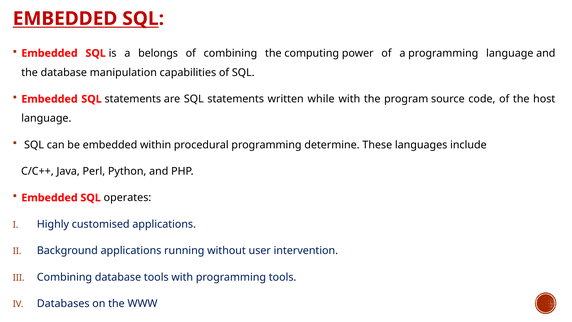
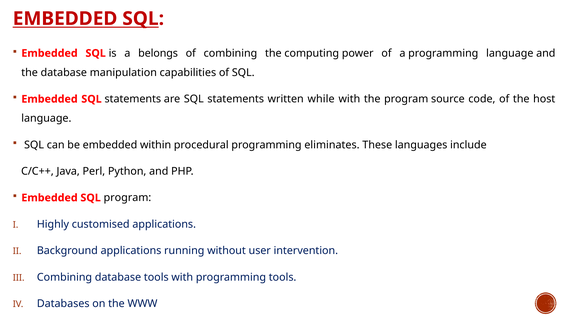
determine: determine -> eliminates
SQL operates: operates -> program
